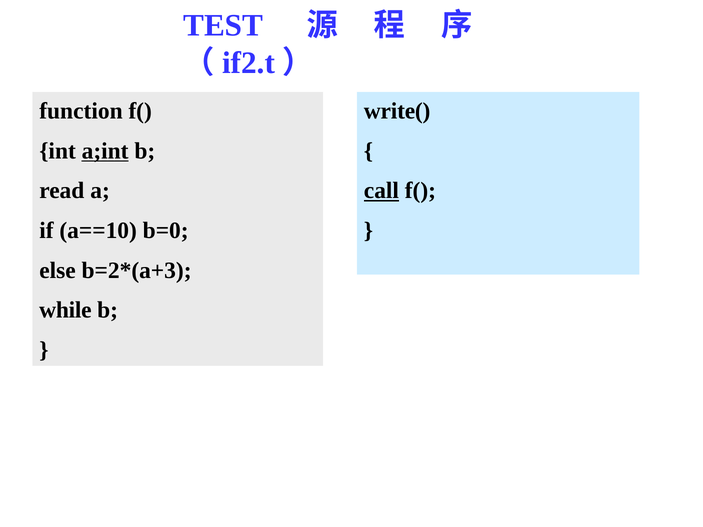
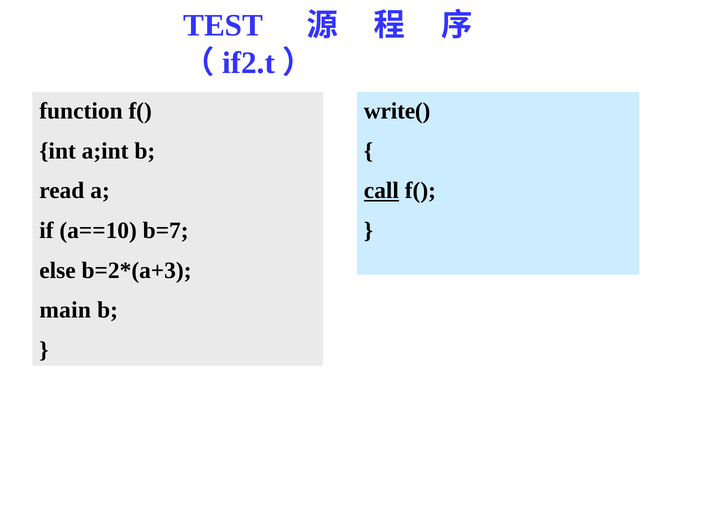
a;int underline: present -> none
b=0: b=0 -> b=7
while: while -> main
